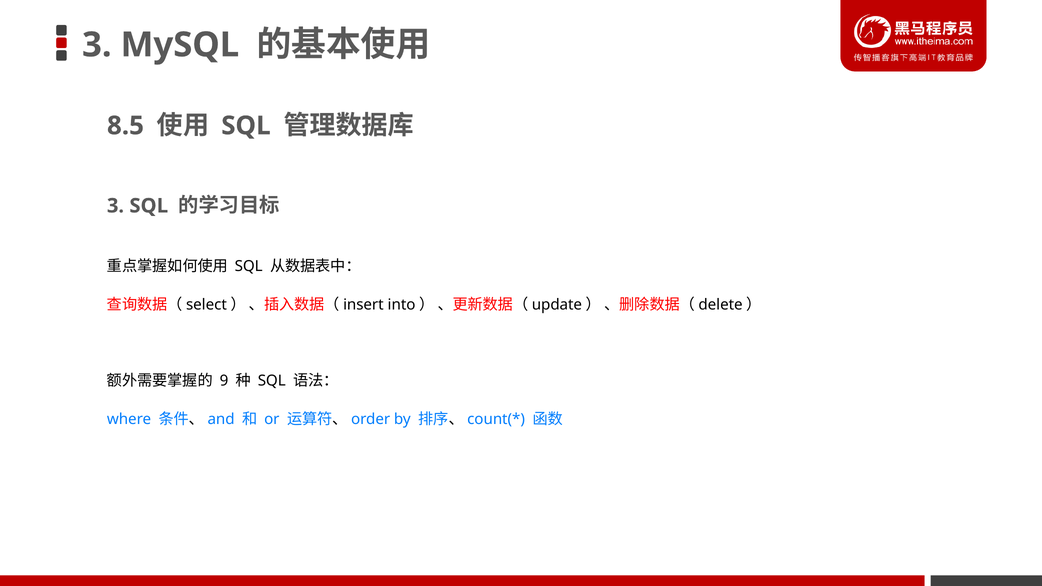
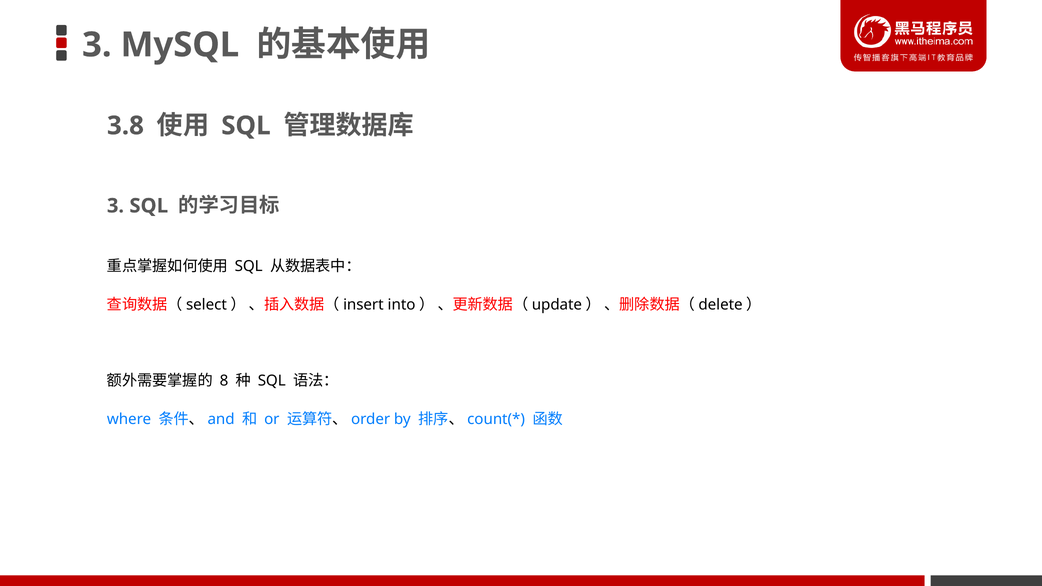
8.5: 8.5 -> 3.8
9: 9 -> 8
